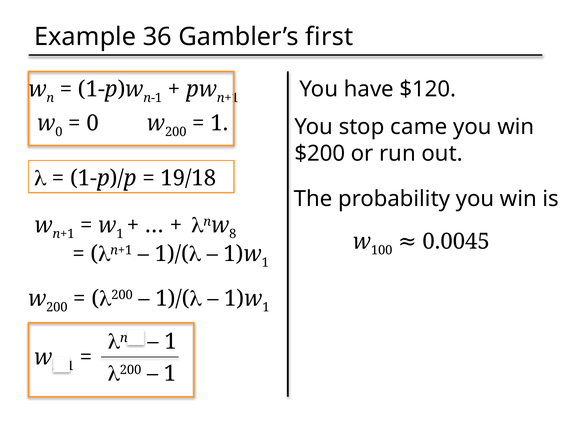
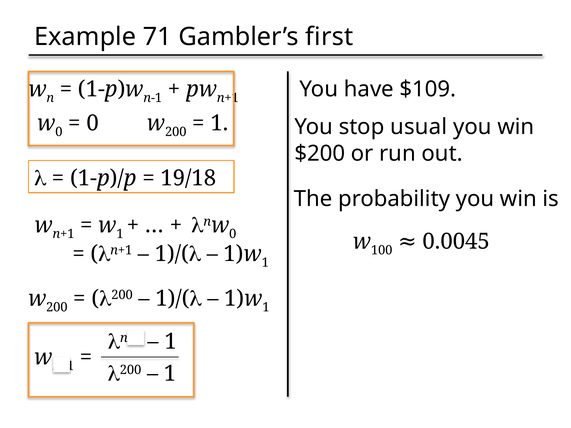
36: 36 -> 71
$120: $120 -> $109
came: came -> usual
8 at (233, 234): 8 -> 0
